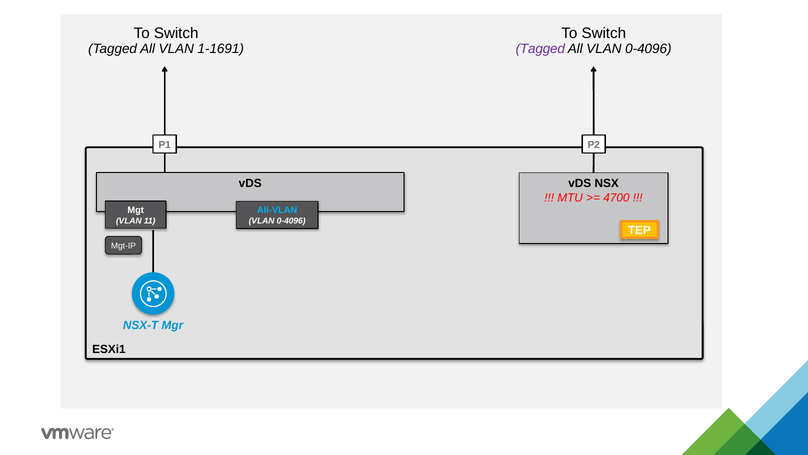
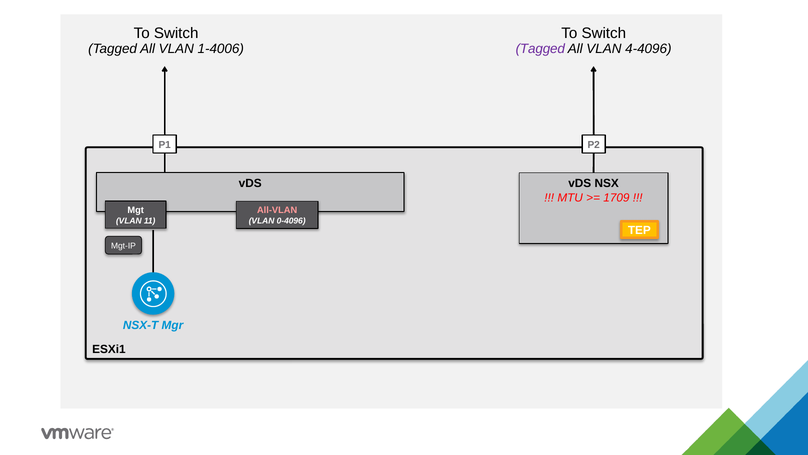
1-1691: 1-1691 -> 1-4006
All VLAN 0-4096: 0-4096 -> 4-4096
4700: 4700 -> 1709
All-VLAN colour: light blue -> pink
